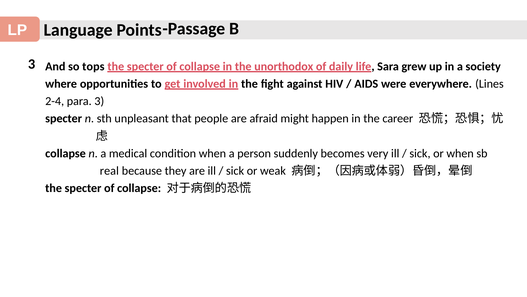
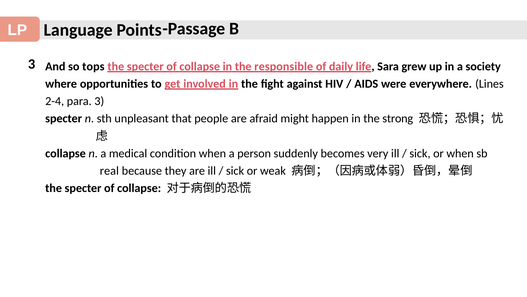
unorthodox: unorthodox -> responsible
career: career -> strong
